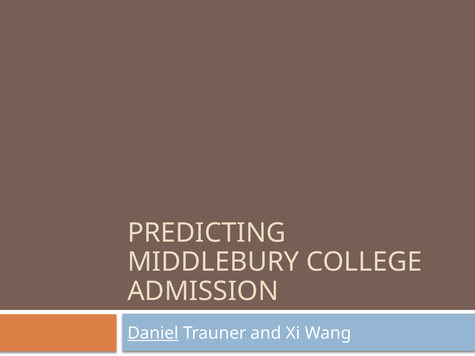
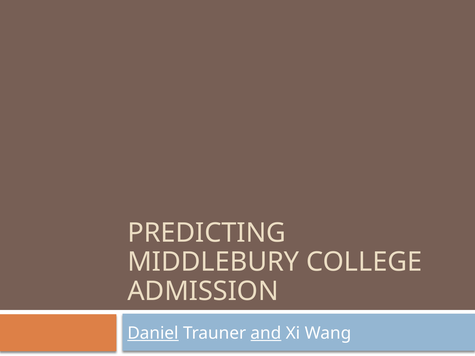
and underline: none -> present
